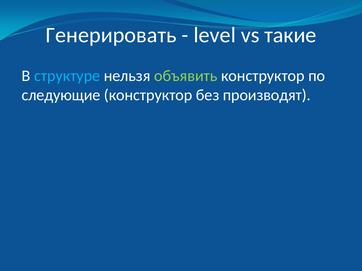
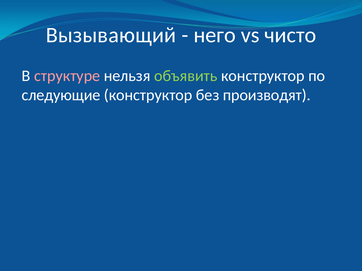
Генерировать: Генерировать -> Вызывающий
level: level -> него
такие: такие -> чисто
структуре colour: light blue -> pink
